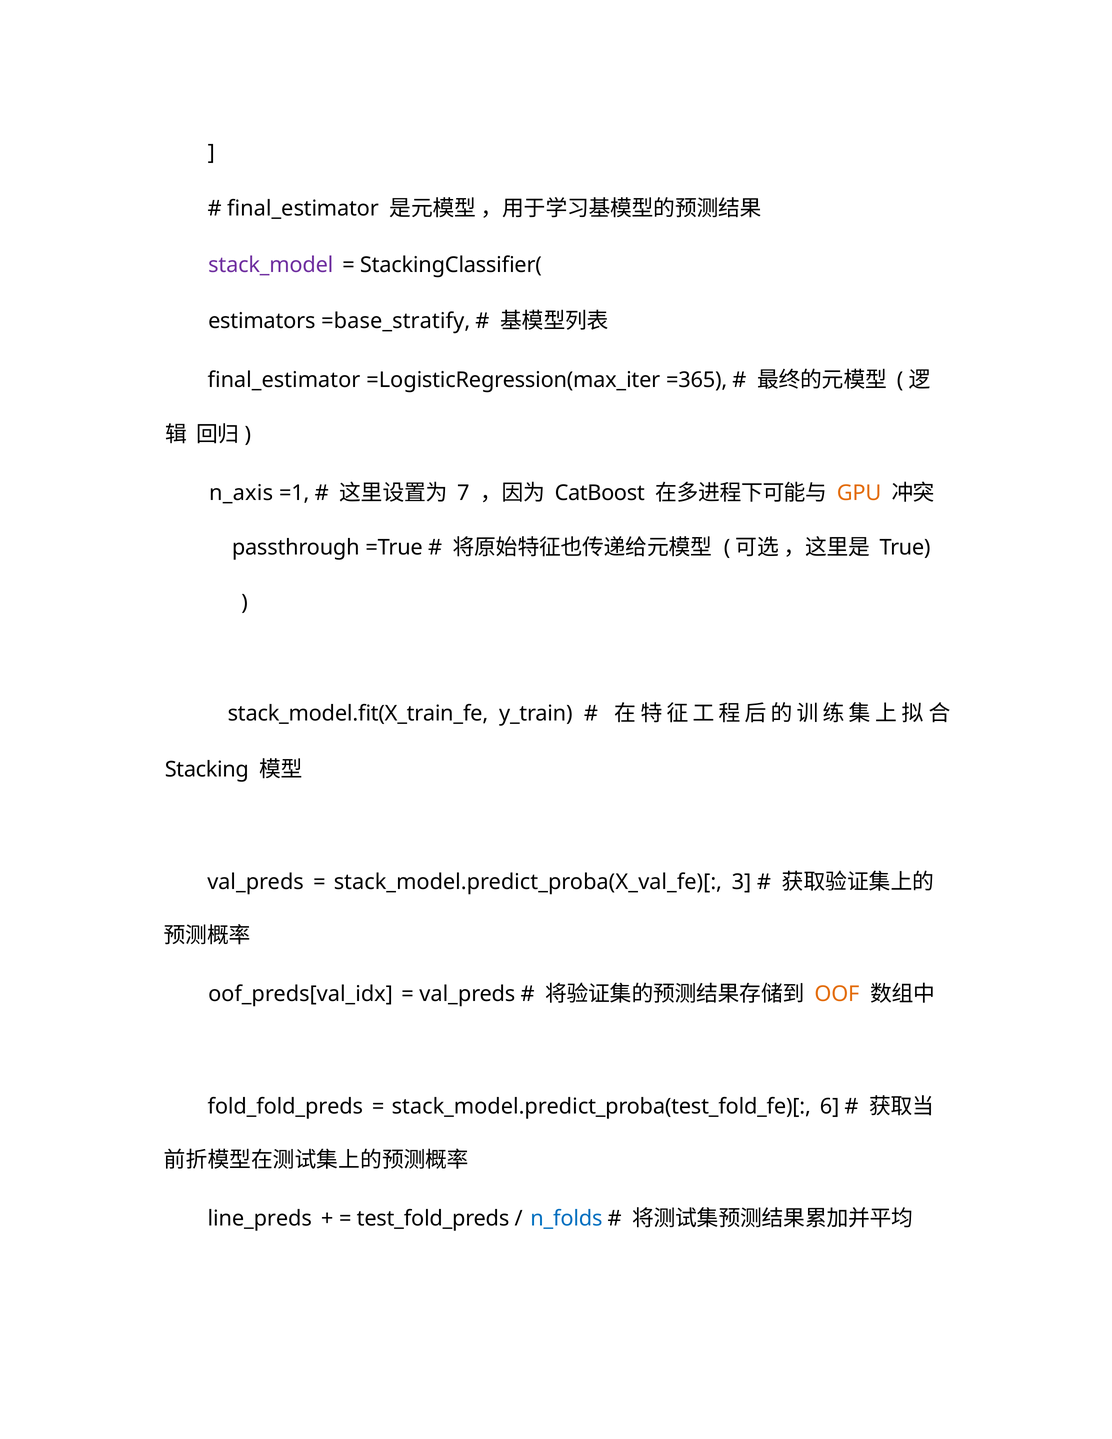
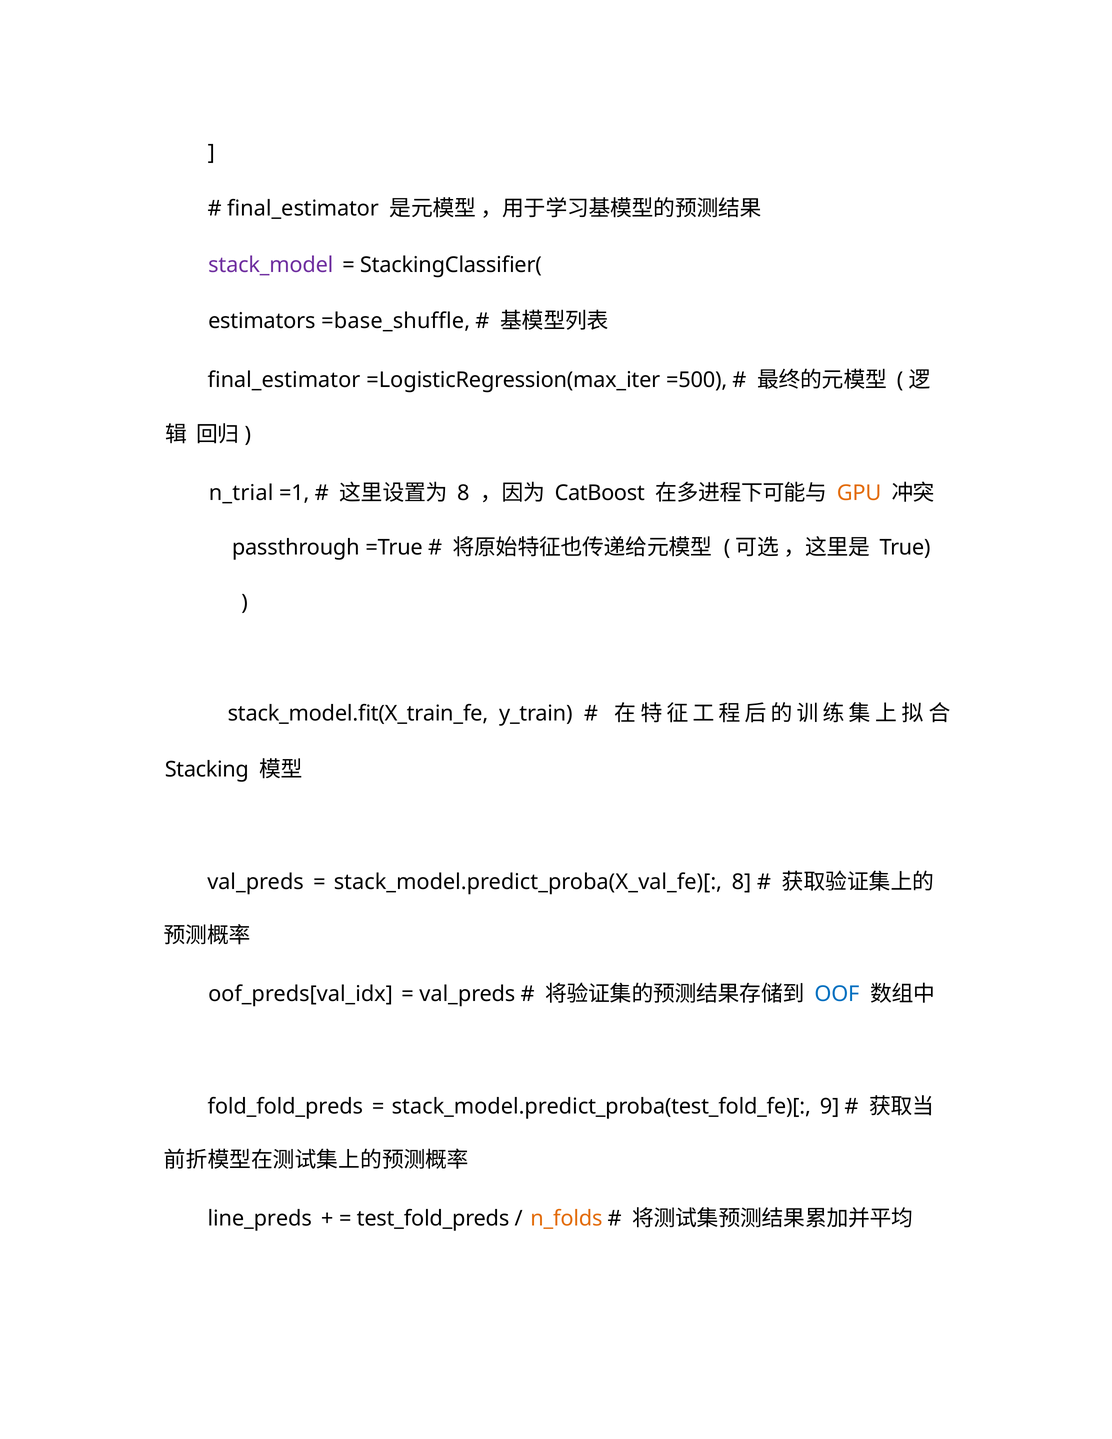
=base_stratify: =base_stratify -> =base_shuffle
=365: =365 -> =500
n_axis: n_axis -> n_trial
7 at (463, 493): 7 -> 8
stack_model.predict_proba(X_val_fe)[ 3: 3 -> 8
OOF colour: orange -> blue
6: 6 -> 9
n_folds colour: blue -> orange
